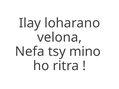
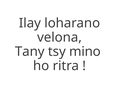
Nefa: Nefa -> Tany
